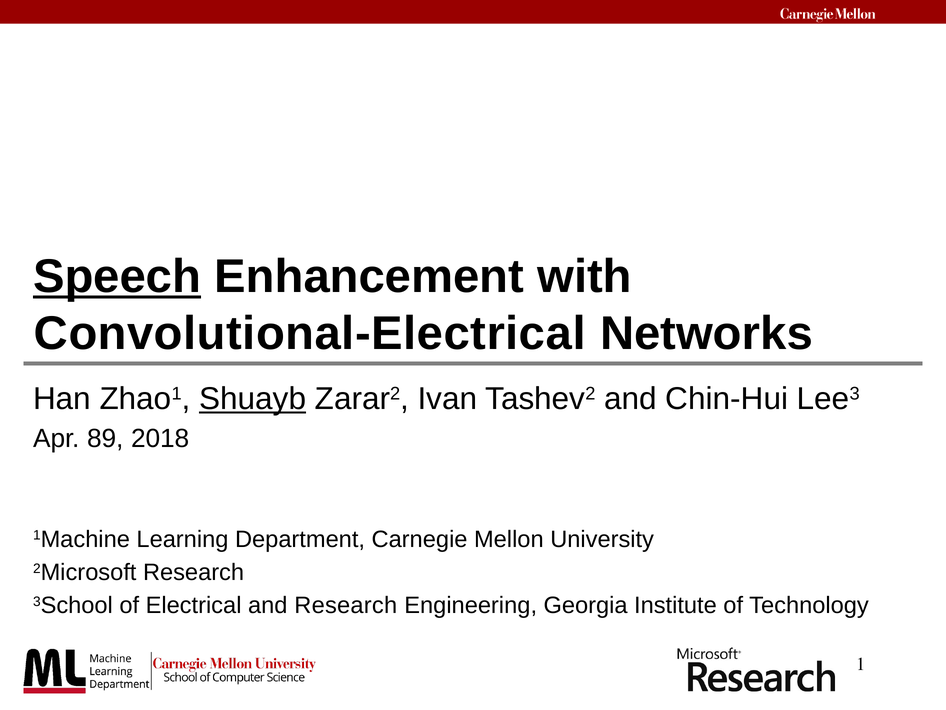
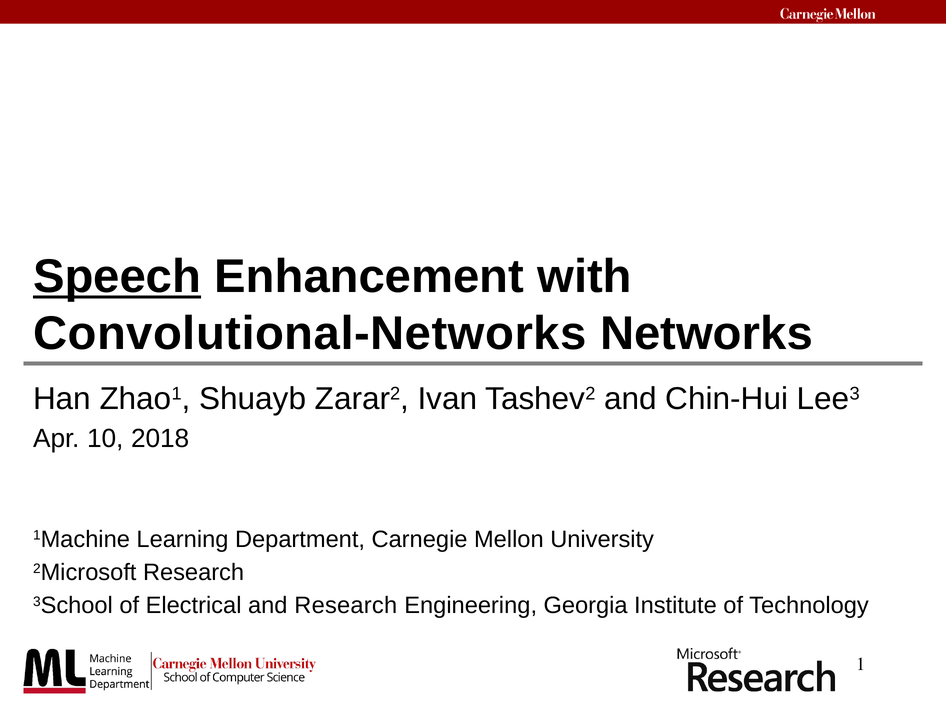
Convolutional-Electrical: Convolutional-Electrical -> Convolutional-Networks
Shuayb underline: present -> none
89: 89 -> 10
